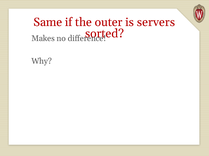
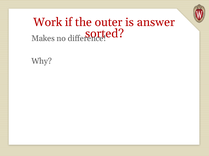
Same: Same -> Work
servers: servers -> answer
